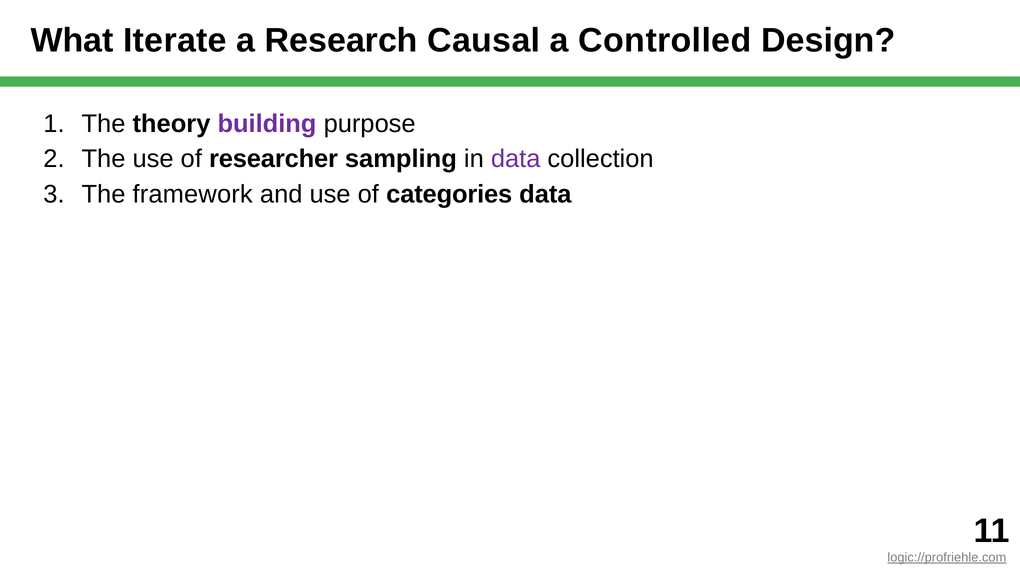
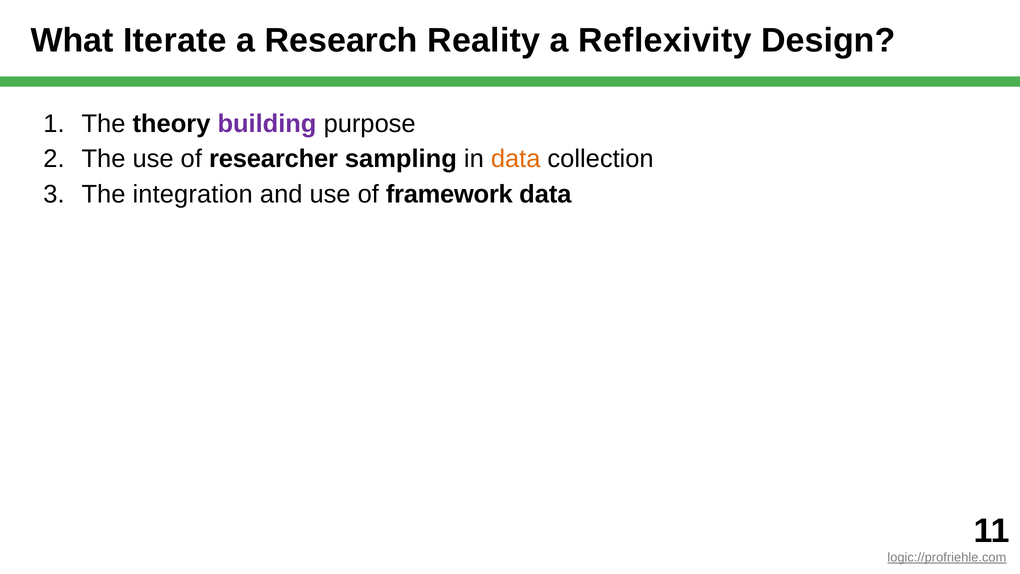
Causal: Causal -> Reality
Controlled: Controlled -> Reflexivity
data at (516, 159) colour: purple -> orange
framework: framework -> integration
categories: categories -> framework
